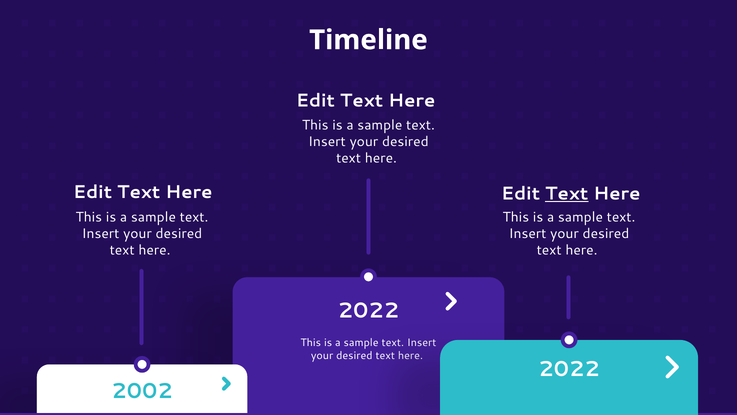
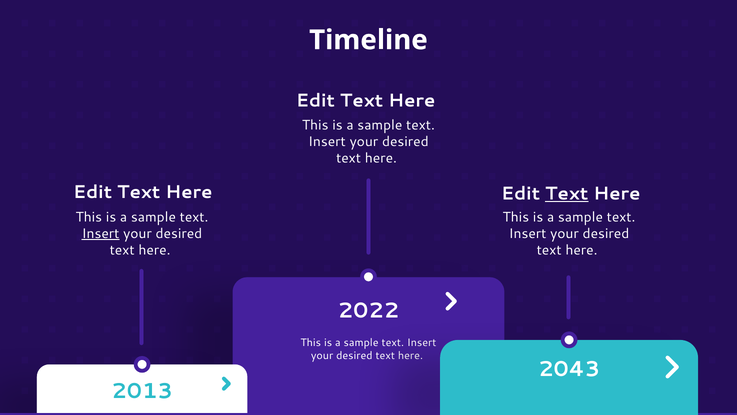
Insert at (101, 233) underline: none -> present
2022 at (569, 369): 2022 -> 2043
2002: 2002 -> 2013
